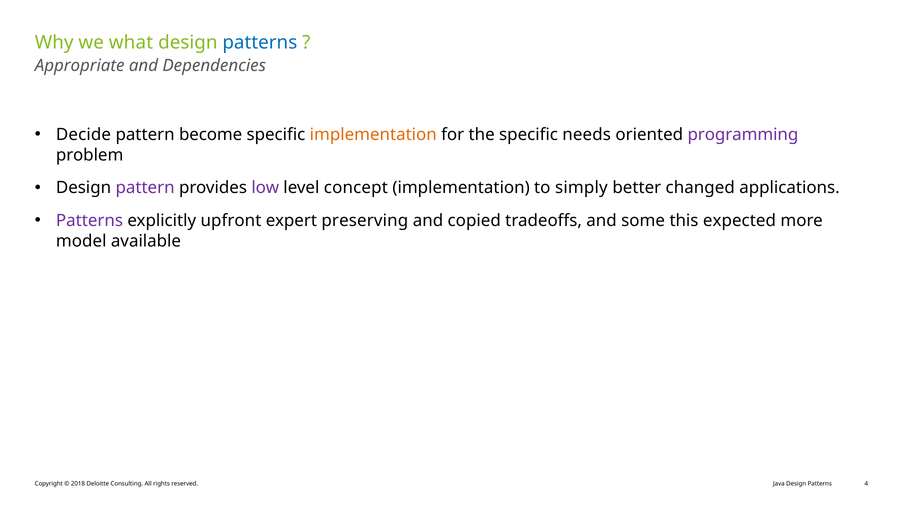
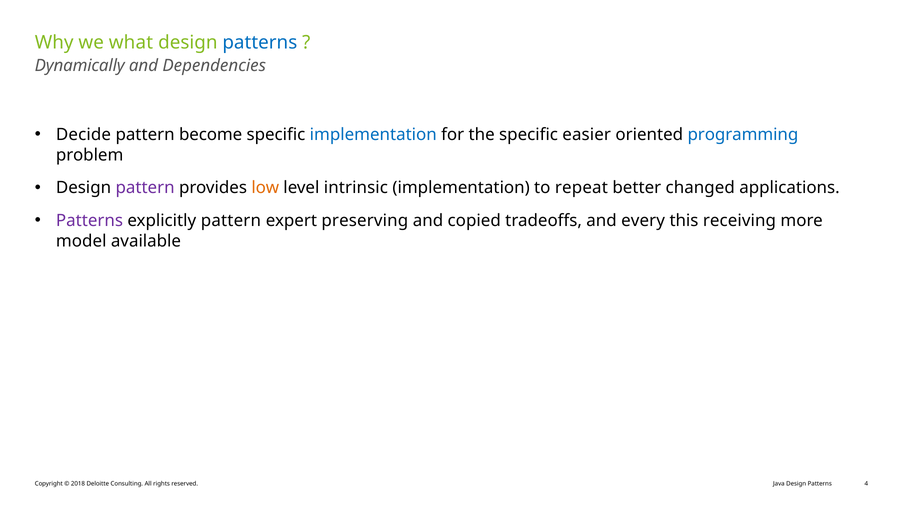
Appropriate: Appropriate -> Dynamically
implementation at (373, 135) colour: orange -> blue
needs: needs -> easier
programming colour: purple -> blue
low colour: purple -> orange
concept: concept -> intrinsic
simply: simply -> repeat
explicitly upfront: upfront -> pattern
some: some -> every
expected: expected -> receiving
